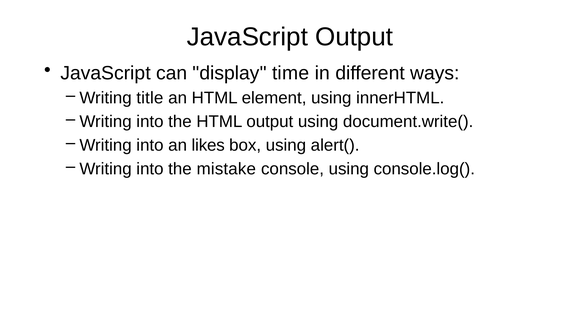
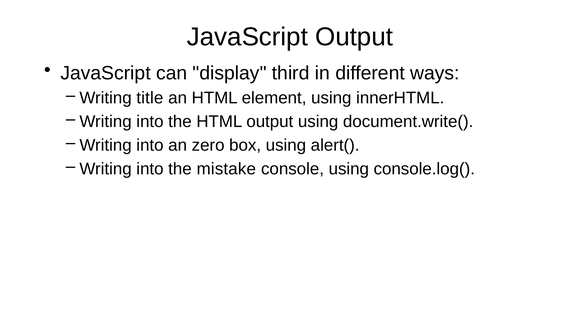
time: time -> third
likes: likes -> zero
